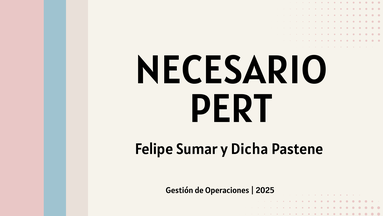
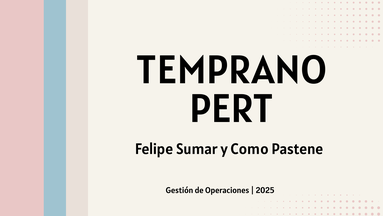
NECESARIO: NECESARIO -> TEMPRANO
Dicha: Dicha -> Como
